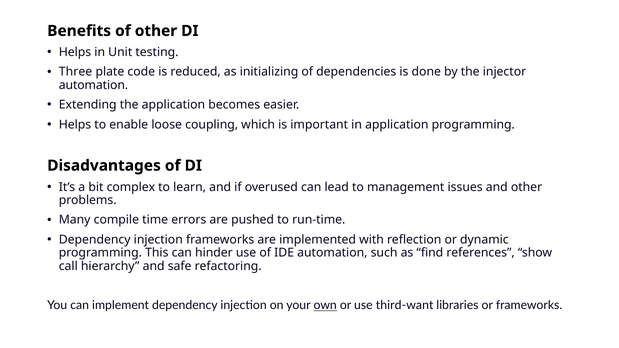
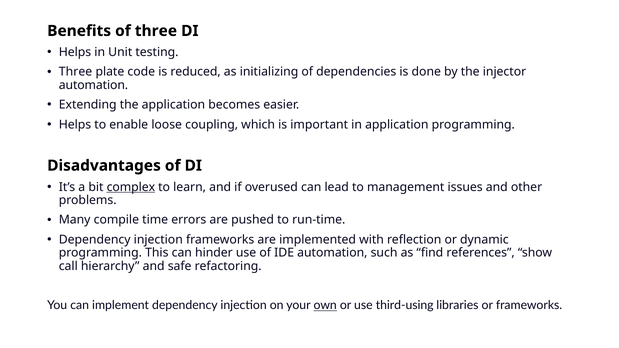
of other: other -> three
complex underline: none -> present
third-want: third-want -> third-using
